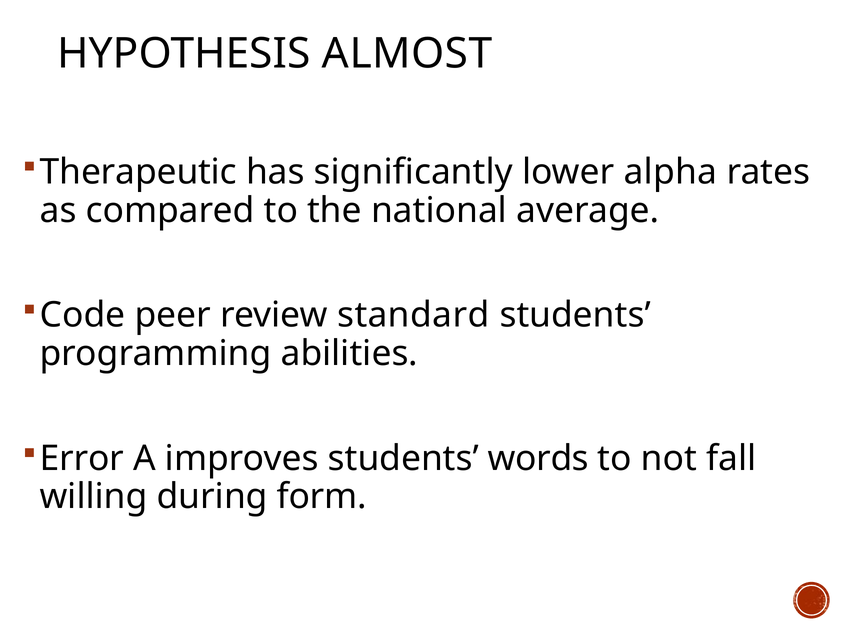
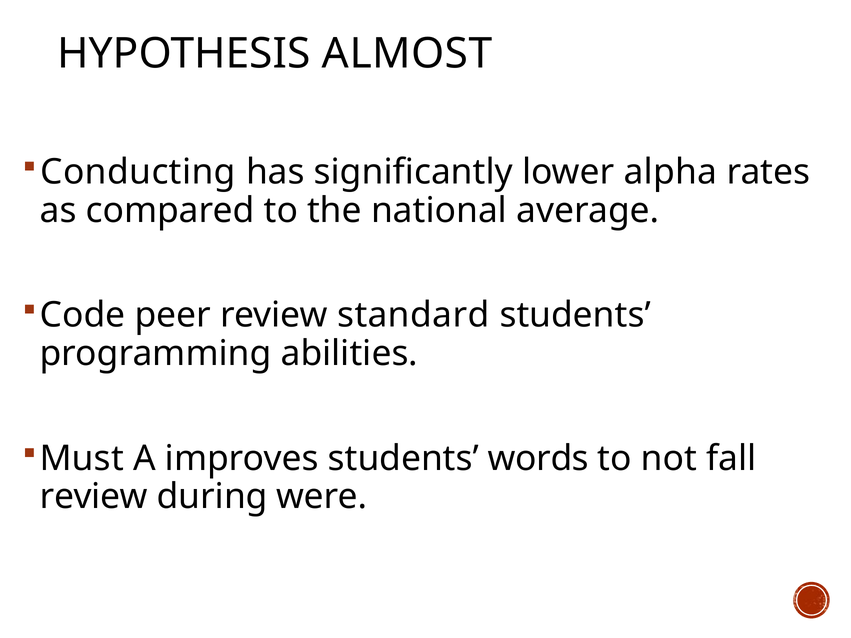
Therapeutic: Therapeutic -> Conducting
Error: Error -> Must
willing at (94, 497): willing -> review
form: form -> were
